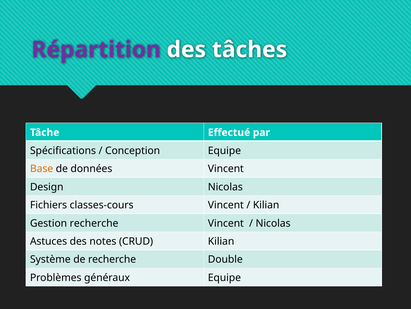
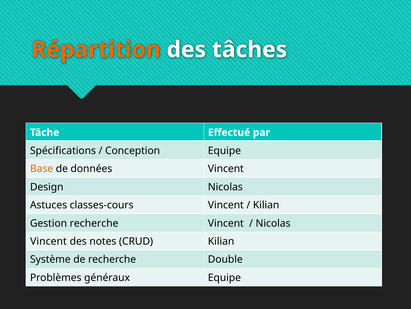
Répartition colour: purple -> orange
Fichiers: Fichiers -> Astuces
Astuces at (49, 241): Astuces -> Vincent
